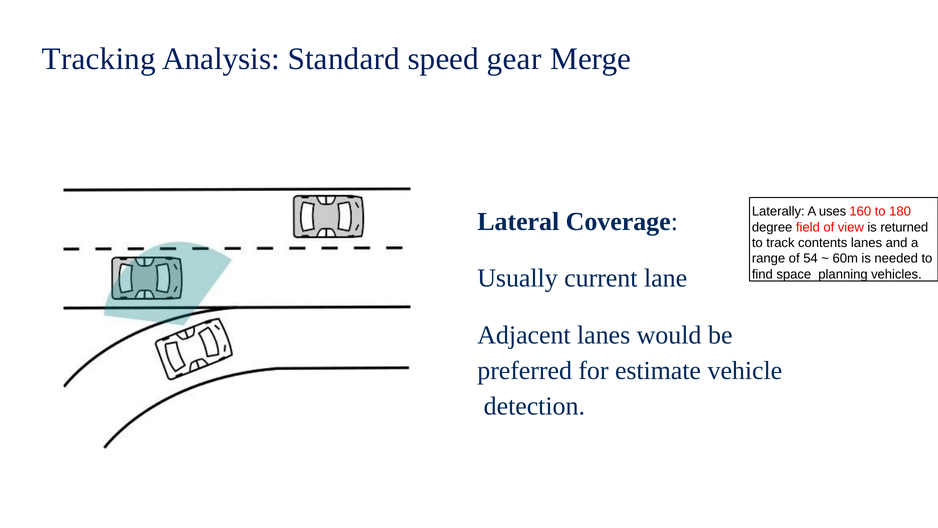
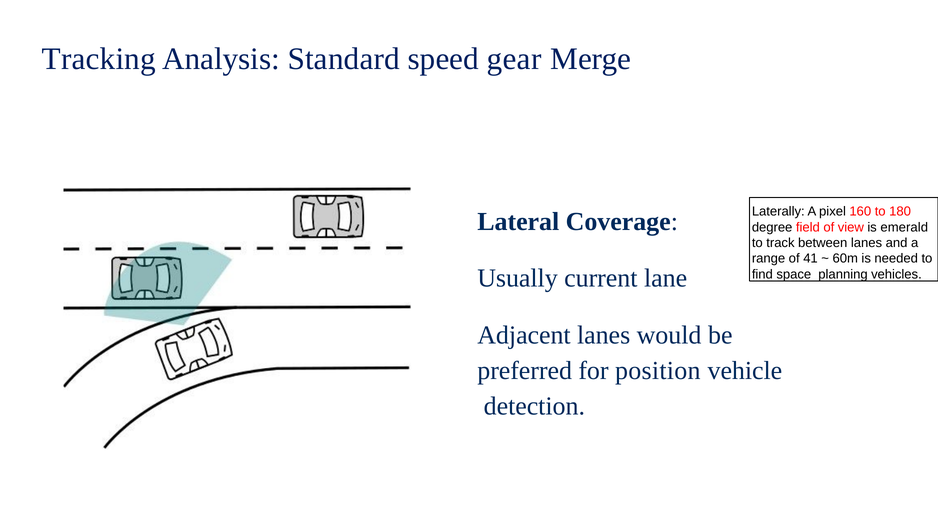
uses: uses -> pixel
returned: returned -> emerald
contents: contents -> between
54: 54 -> 41
estimate: estimate -> position
